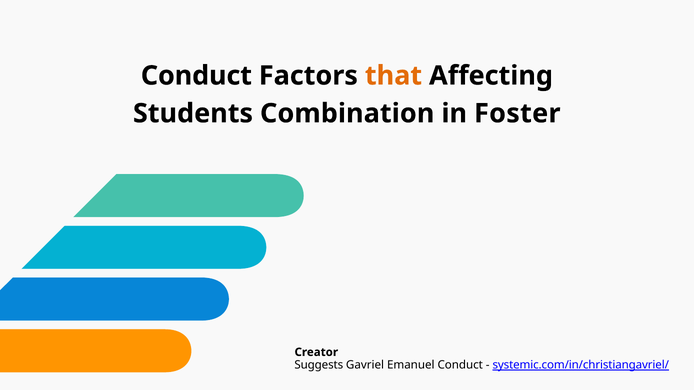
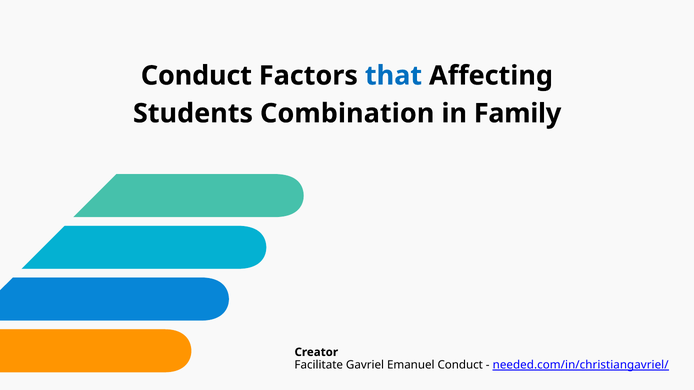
that colour: orange -> blue
Foster: Foster -> Family
Suggests: Suggests -> Facilitate
systemic.com/in/christiangavriel/: systemic.com/in/christiangavriel/ -> needed.com/in/christiangavriel/
